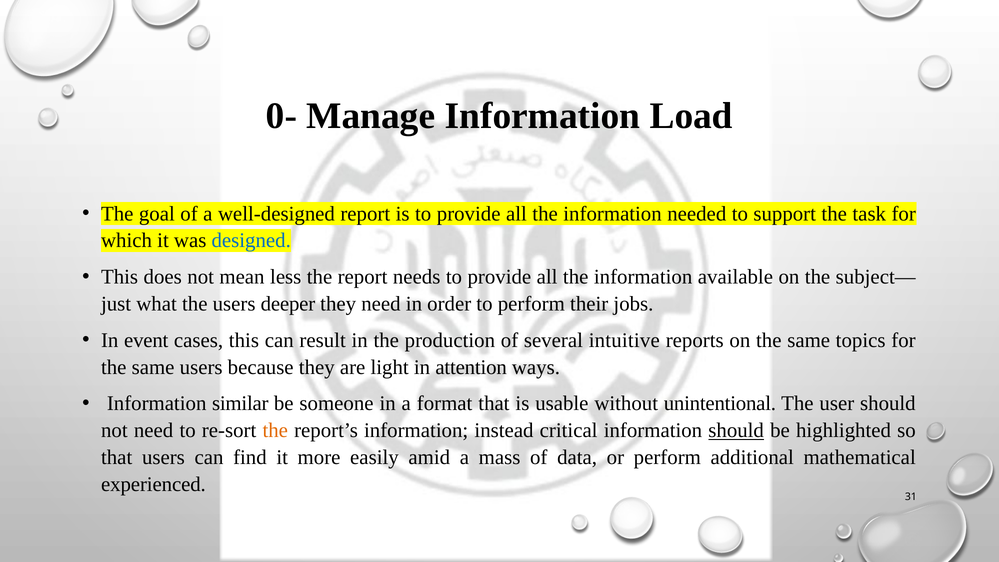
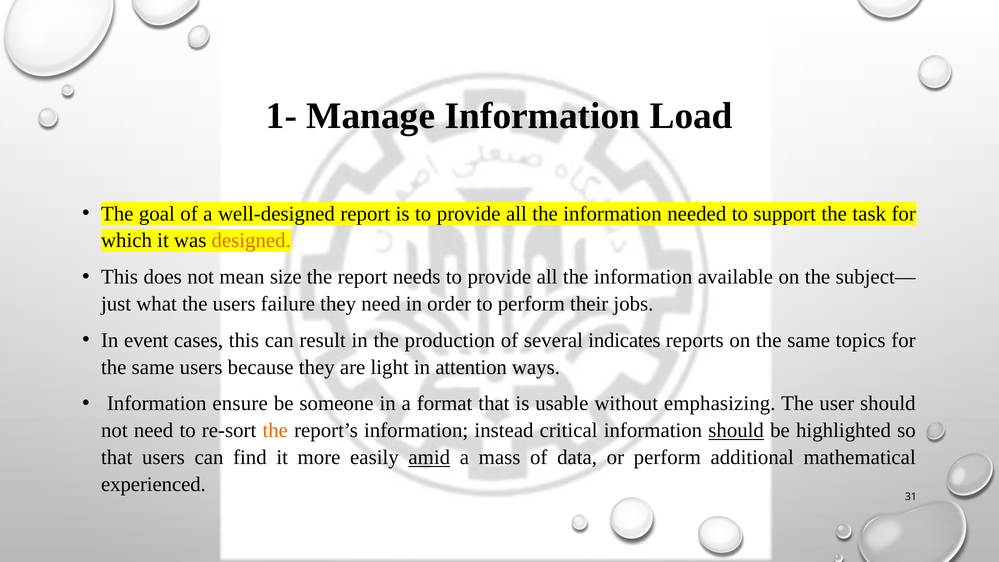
0-: 0- -> 1-
designed colour: blue -> orange
less: less -> size
deeper: deeper -> failure
intuitive: intuitive -> indicates
similar: similar -> ensure
unintentional: unintentional -> emphasizing
amid underline: none -> present
